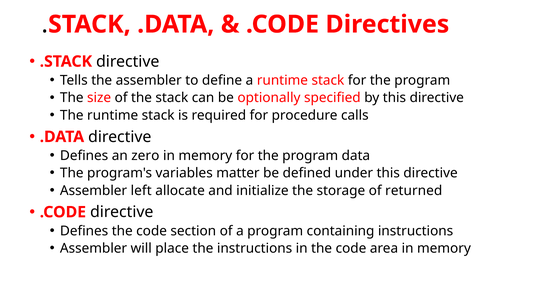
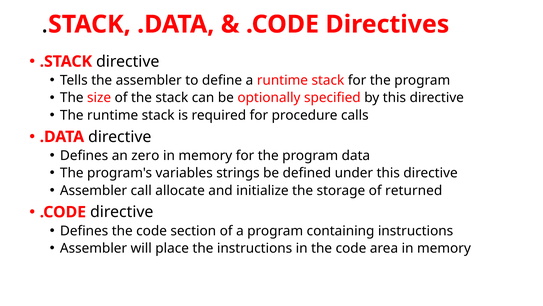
matter: matter -> strings
left: left -> call
